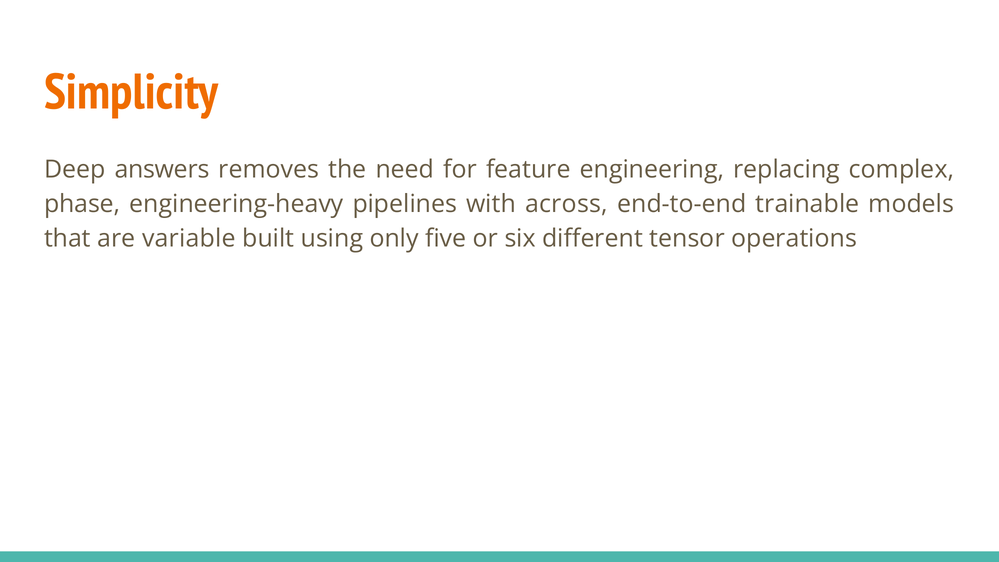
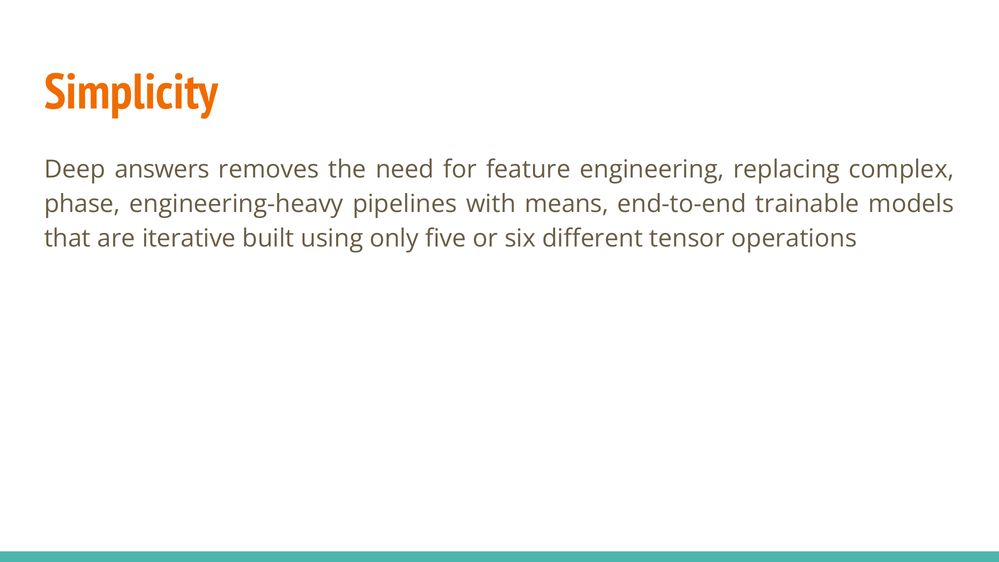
across: across -> means
variable: variable -> iterative
